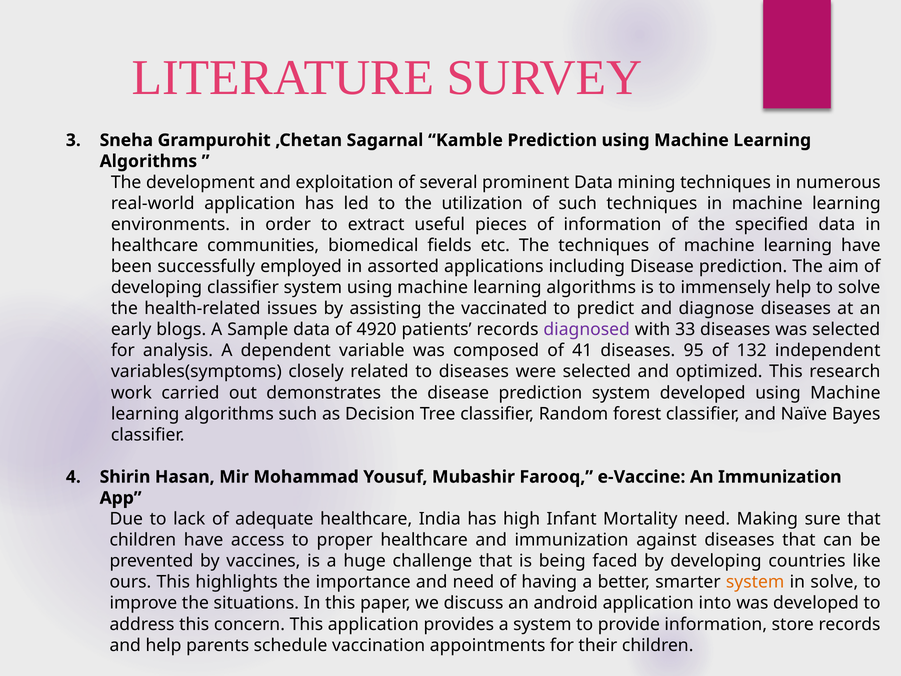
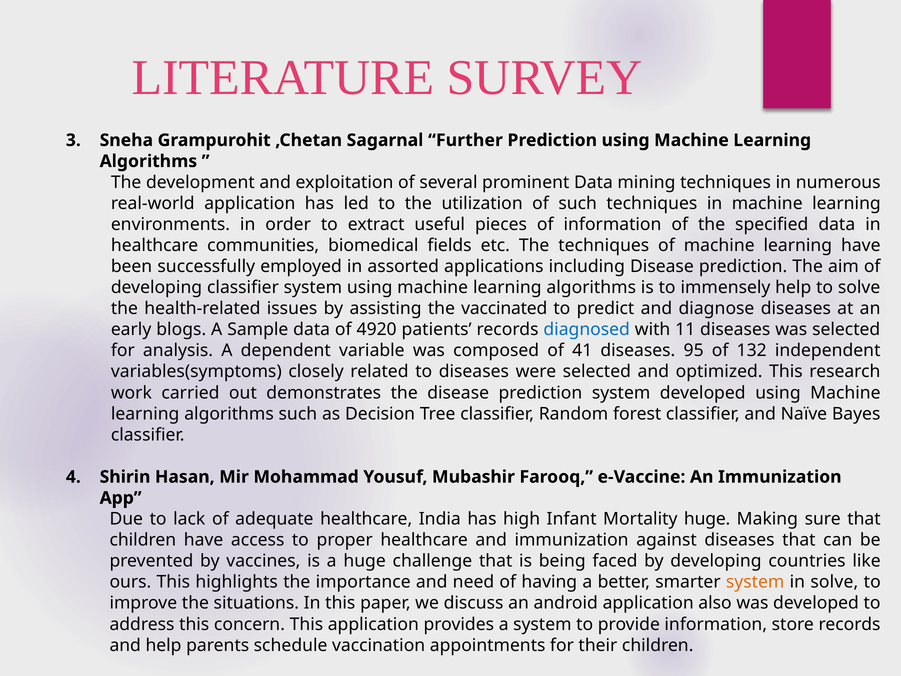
Kamble: Kamble -> Further
diagnosed colour: purple -> blue
33: 33 -> 11
Mortality need: need -> huge
into: into -> also
